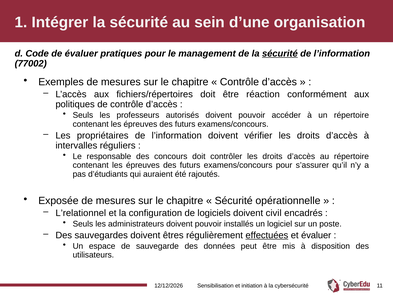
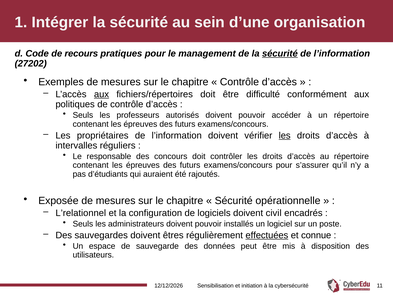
de évaluer: évaluer -> recours
77002: 77002 -> 27202
aux at (101, 94) underline: none -> present
réaction: réaction -> difficulté
les at (285, 135) underline: none -> present
et évaluer: évaluer -> connue
